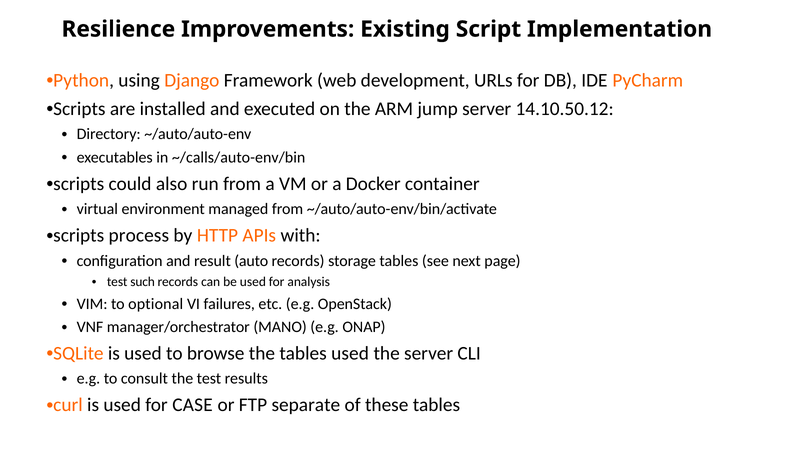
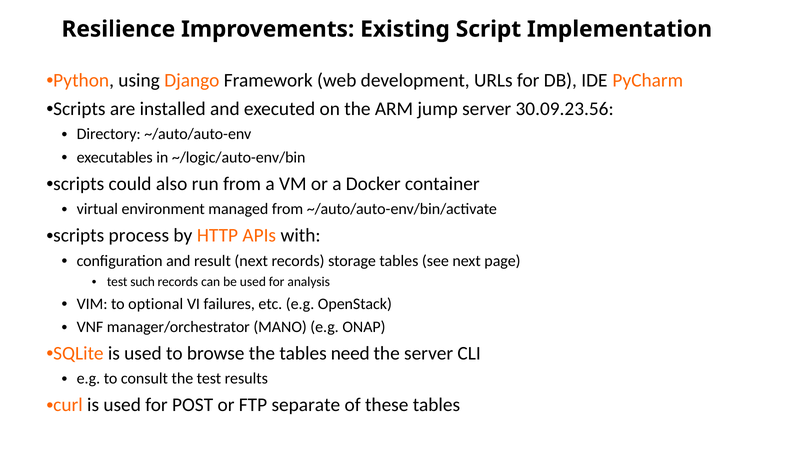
14.10.50.12: 14.10.50.12 -> 30.09.23.56
~/calls/auto-env/bin: ~/calls/auto-env/bin -> ~/logic/auto-env/bin
result auto: auto -> next
tables used: used -> need
CASE: CASE -> POST
